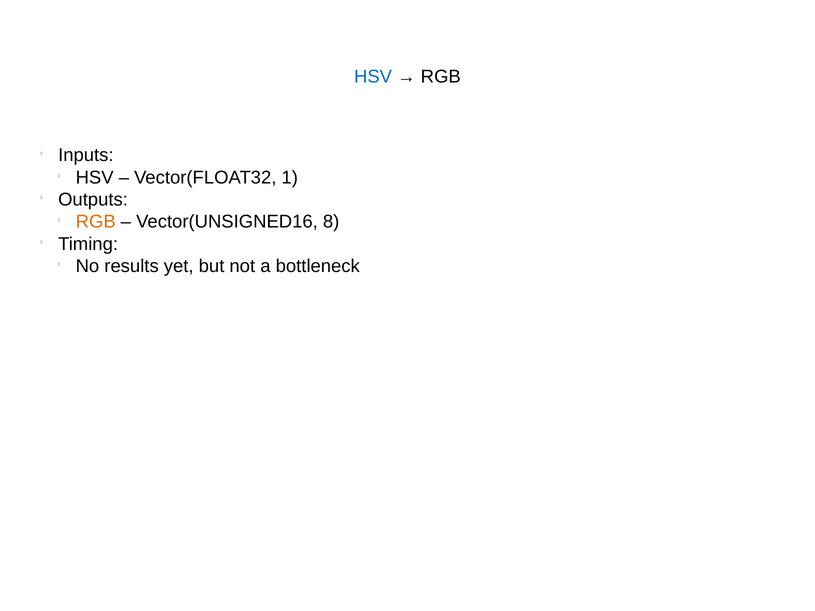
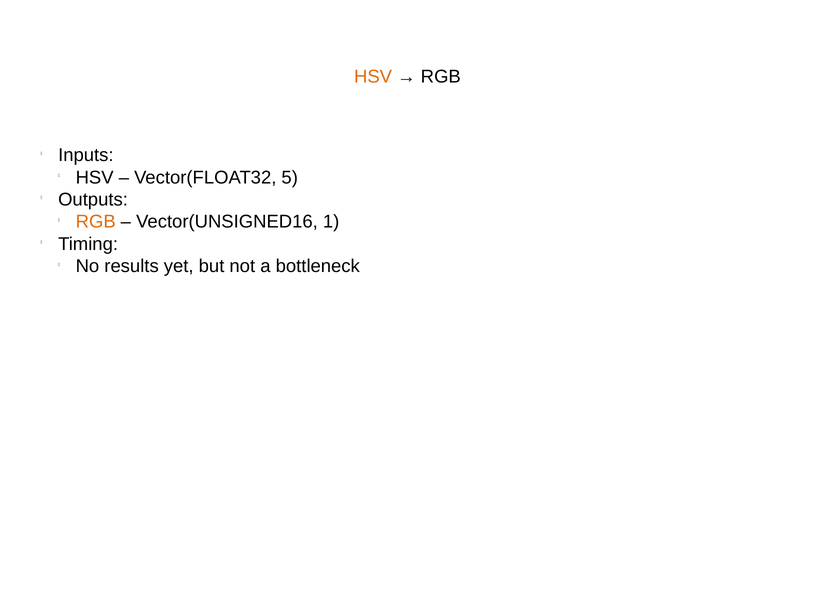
HSV at (373, 77) colour: blue -> orange
1: 1 -> 5
8: 8 -> 1
